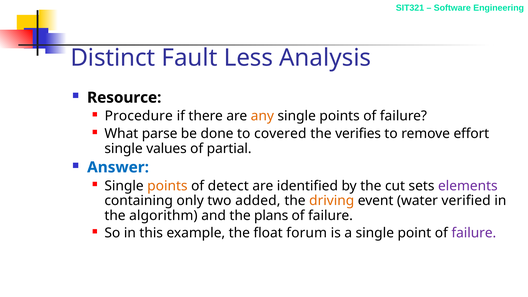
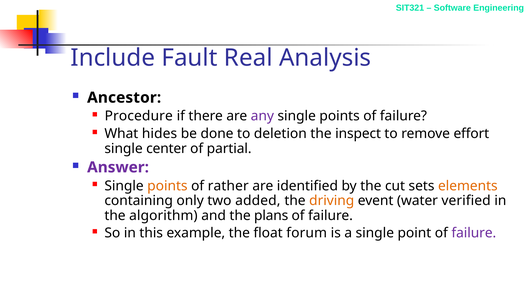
Distinct: Distinct -> Include
Less: Less -> Real
Resource: Resource -> Ancestor
any colour: orange -> purple
parse: parse -> hides
covered: covered -> deletion
verifies: verifies -> inspect
values: values -> center
Answer colour: blue -> purple
detect: detect -> rather
elements colour: purple -> orange
